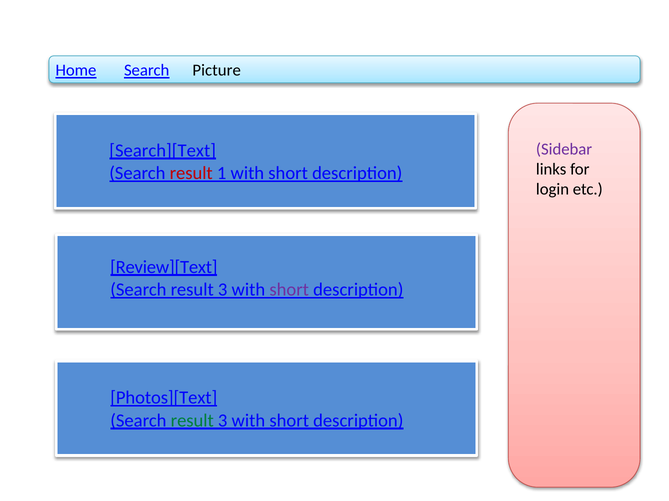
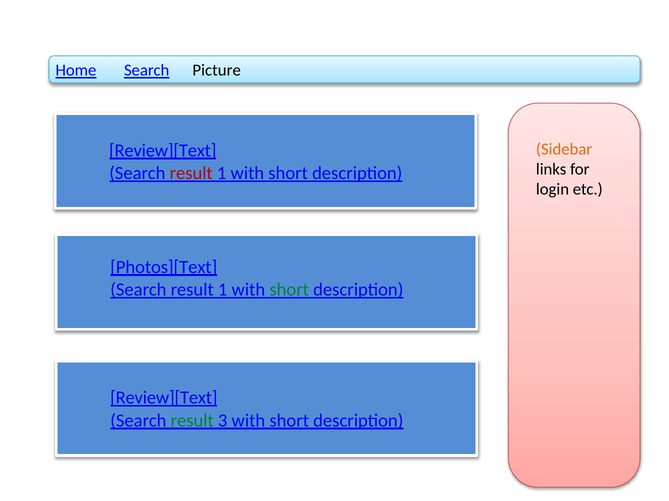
Sidebar colour: purple -> orange
Search][Text at (163, 151): Search][Text -> Review][Text
Review][Text: Review][Text -> Photos][Text
3 at (223, 290): 3 -> 1
short at (289, 290) colour: purple -> green
Photos][Text at (164, 398): Photos][Text -> Review][Text
